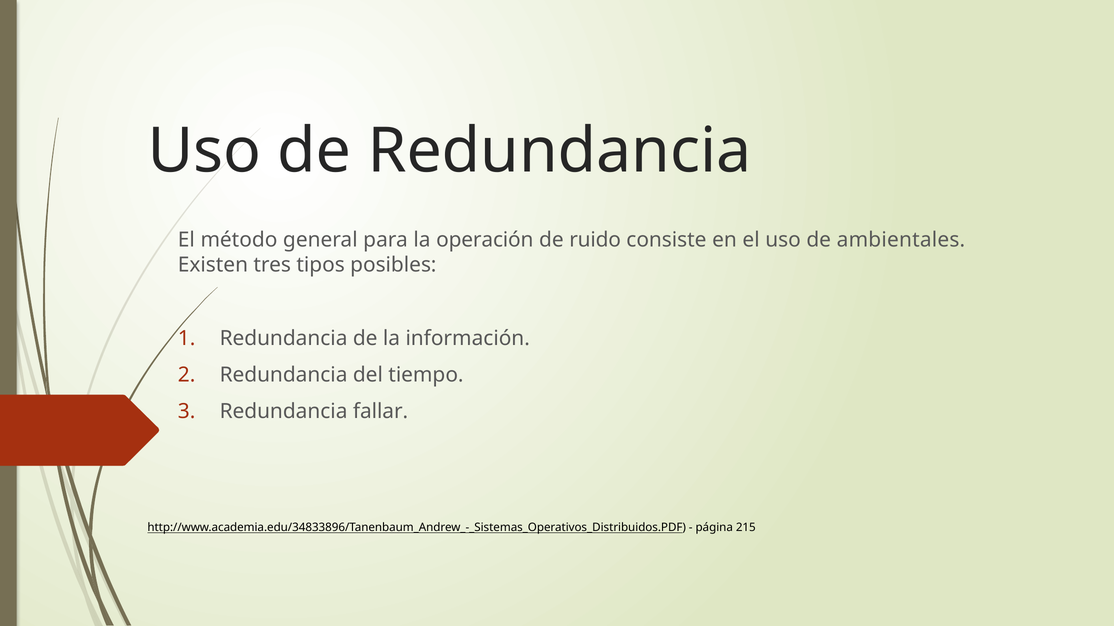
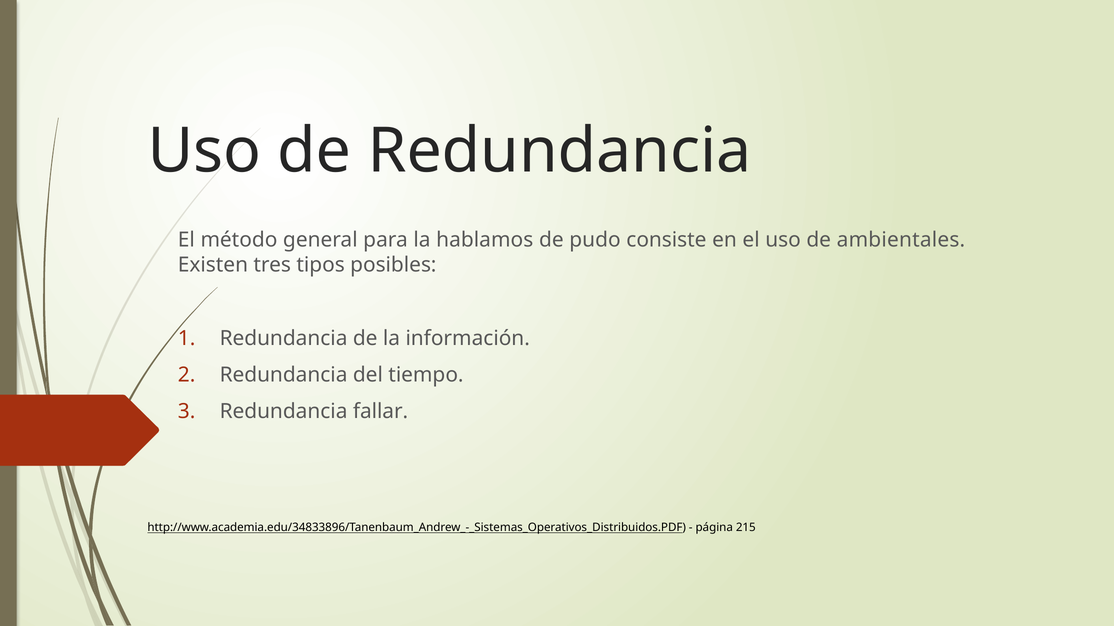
operación: operación -> hablamos
ruido: ruido -> pudo
